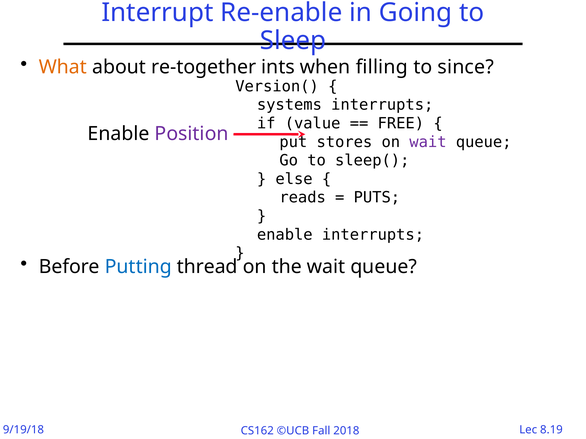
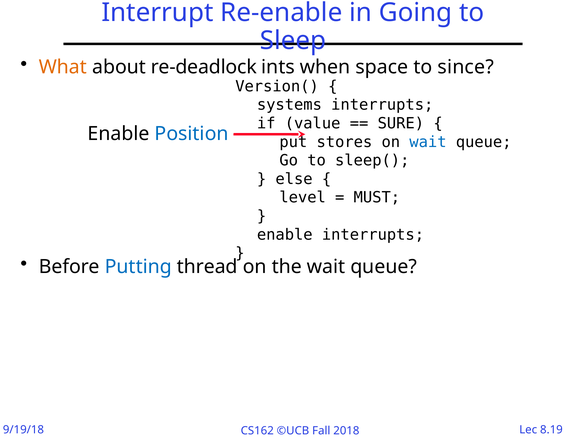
re-together: re-together -> re-deadlock
filling: filling -> space
FREE: FREE -> SURE
Position colour: purple -> blue
wait at (428, 142) colour: purple -> blue
reads: reads -> level
PUTS: PUTS -> MUST
